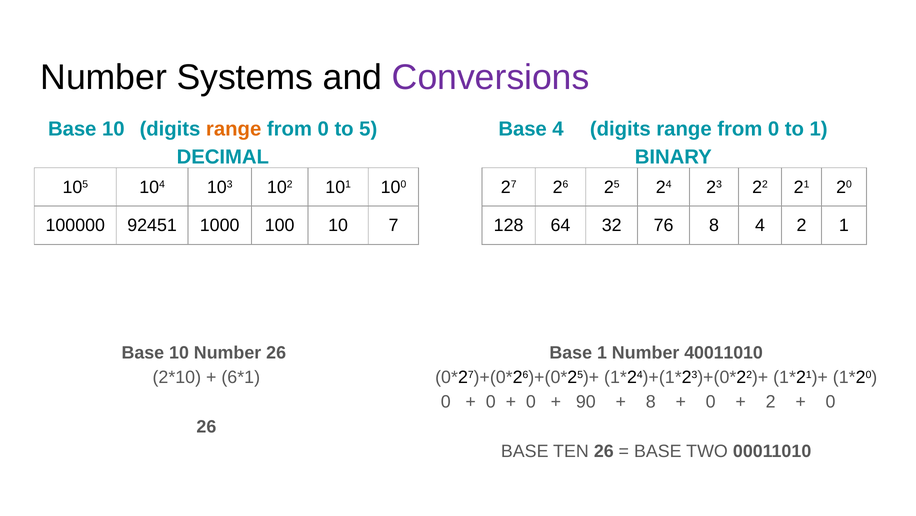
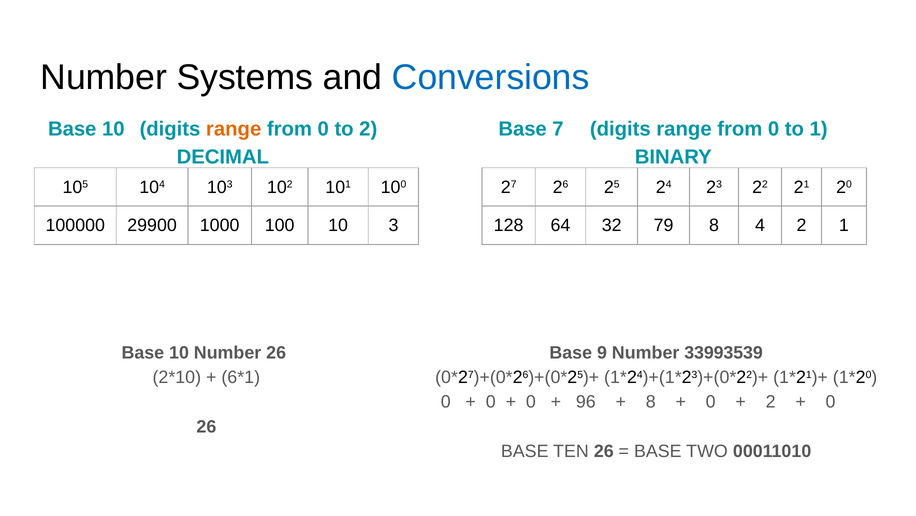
Conversions colour: purple -> blue
to 5: 5 -> 2
Base 4: 4 -> 7
92451: 92451 -> 29900
7: 7 -> 3
76: 76 -> 79
Base 1: 1 -> 9
40011010: 40011010 -> 33993539
90: 90 -> 96
